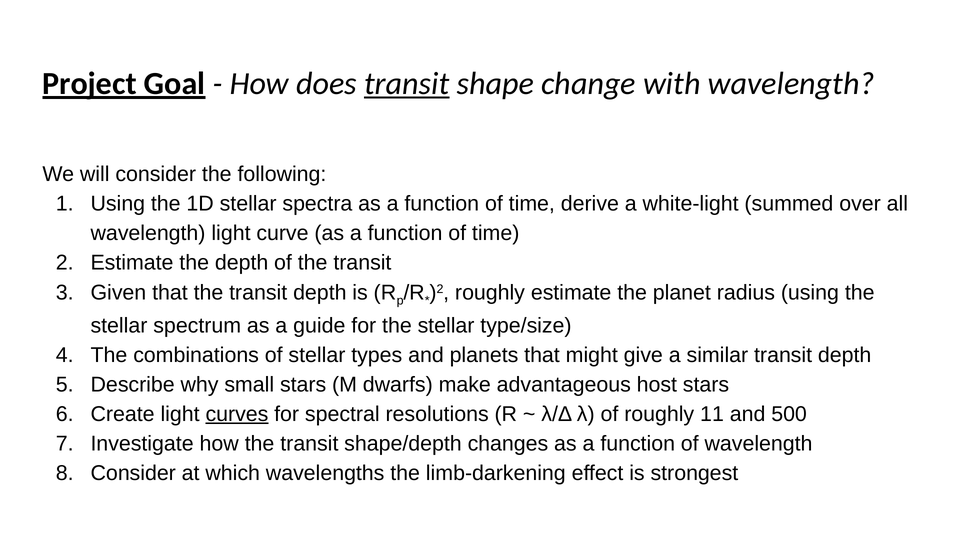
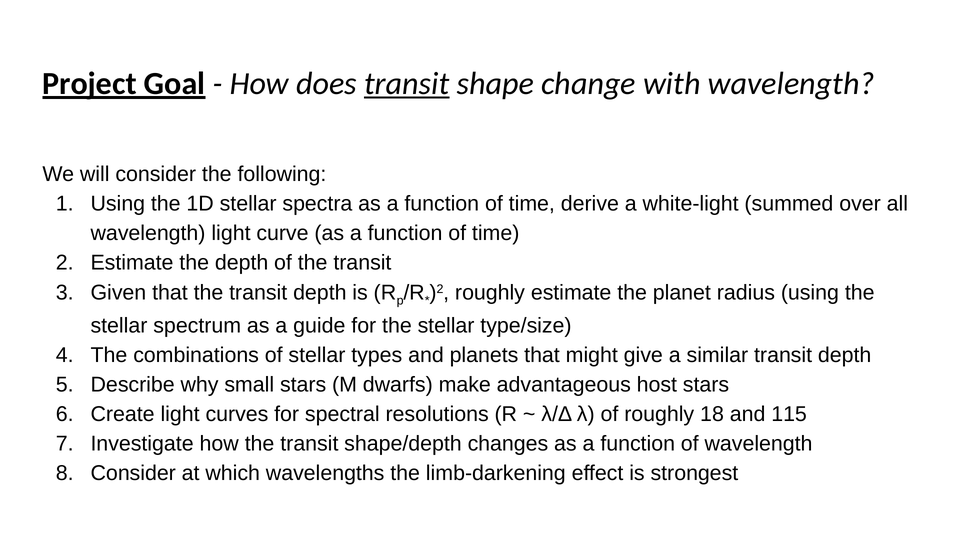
curves underline: present -> none
11: 11 -> 18
500: 500 -> 115
